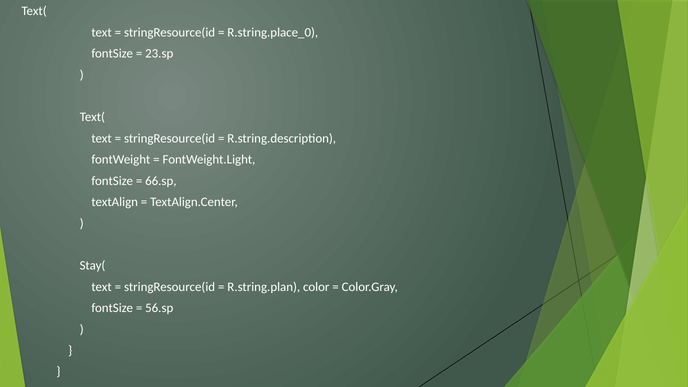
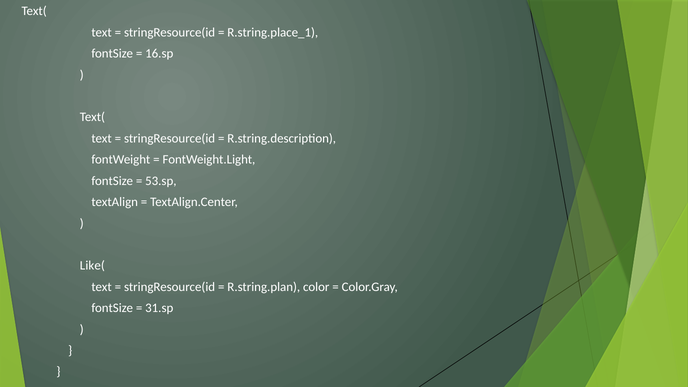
R.string.place_0: R.string.place_0 -> R.string.place_1
23.sp: 23.sp -> 16.sp
66.sp: 66.sp -> 53.sp
Stay(: Stay( -> Like(
56.sp: 56.sp -> 31.sp
